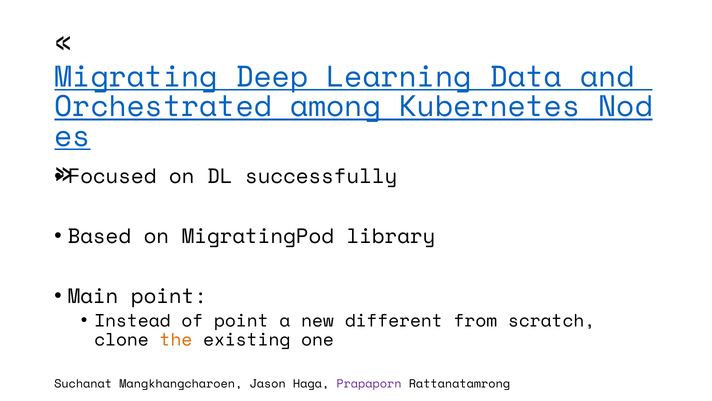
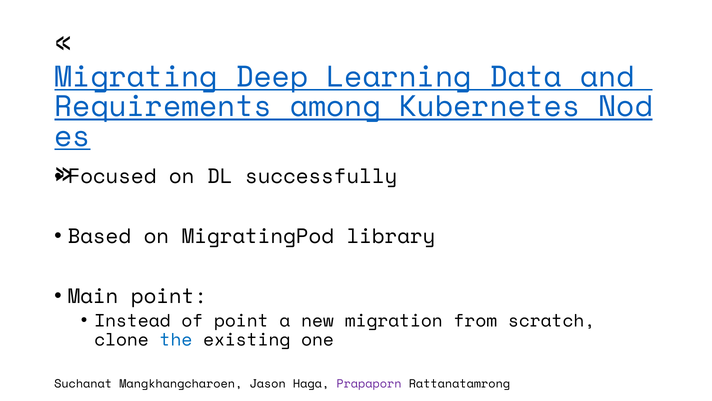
Orchestrated: Orchestrated -> Requirements
different: different -> migration
the colour: orange -> blue
